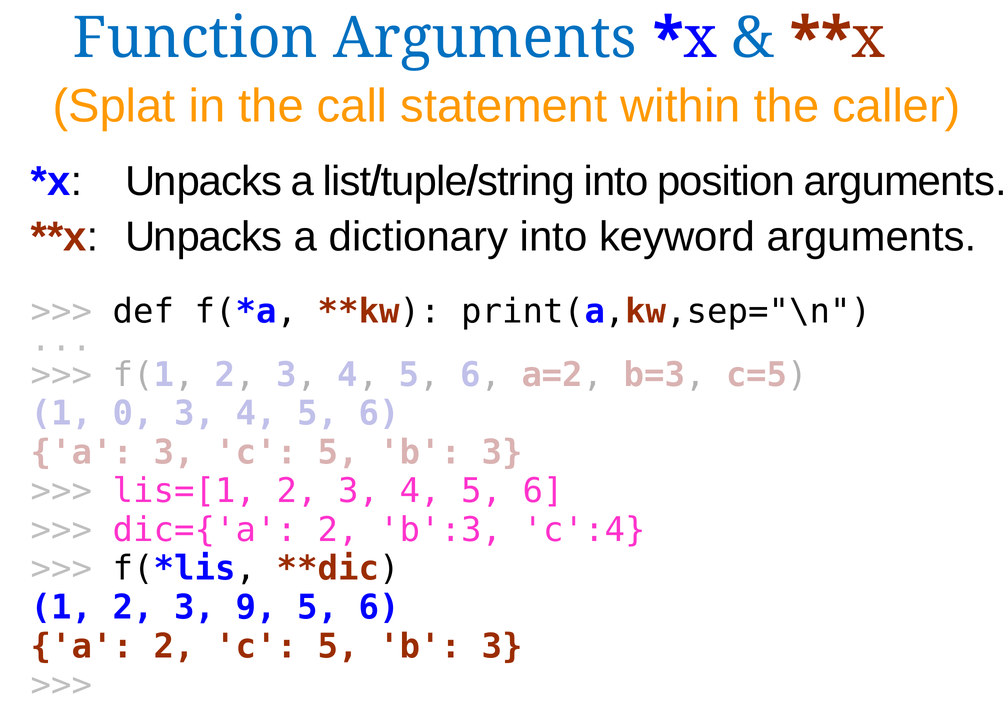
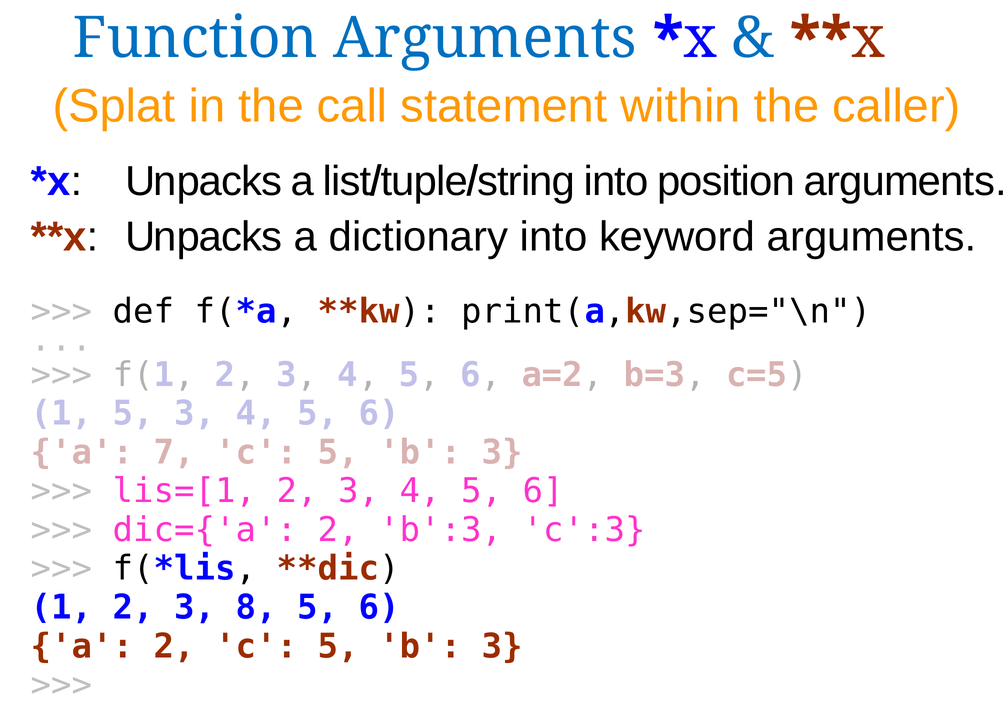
1 0: 0 -> 5
a 3: 3 -> 7
c':4: c':4 -> c':3
9: 9 -> 8
